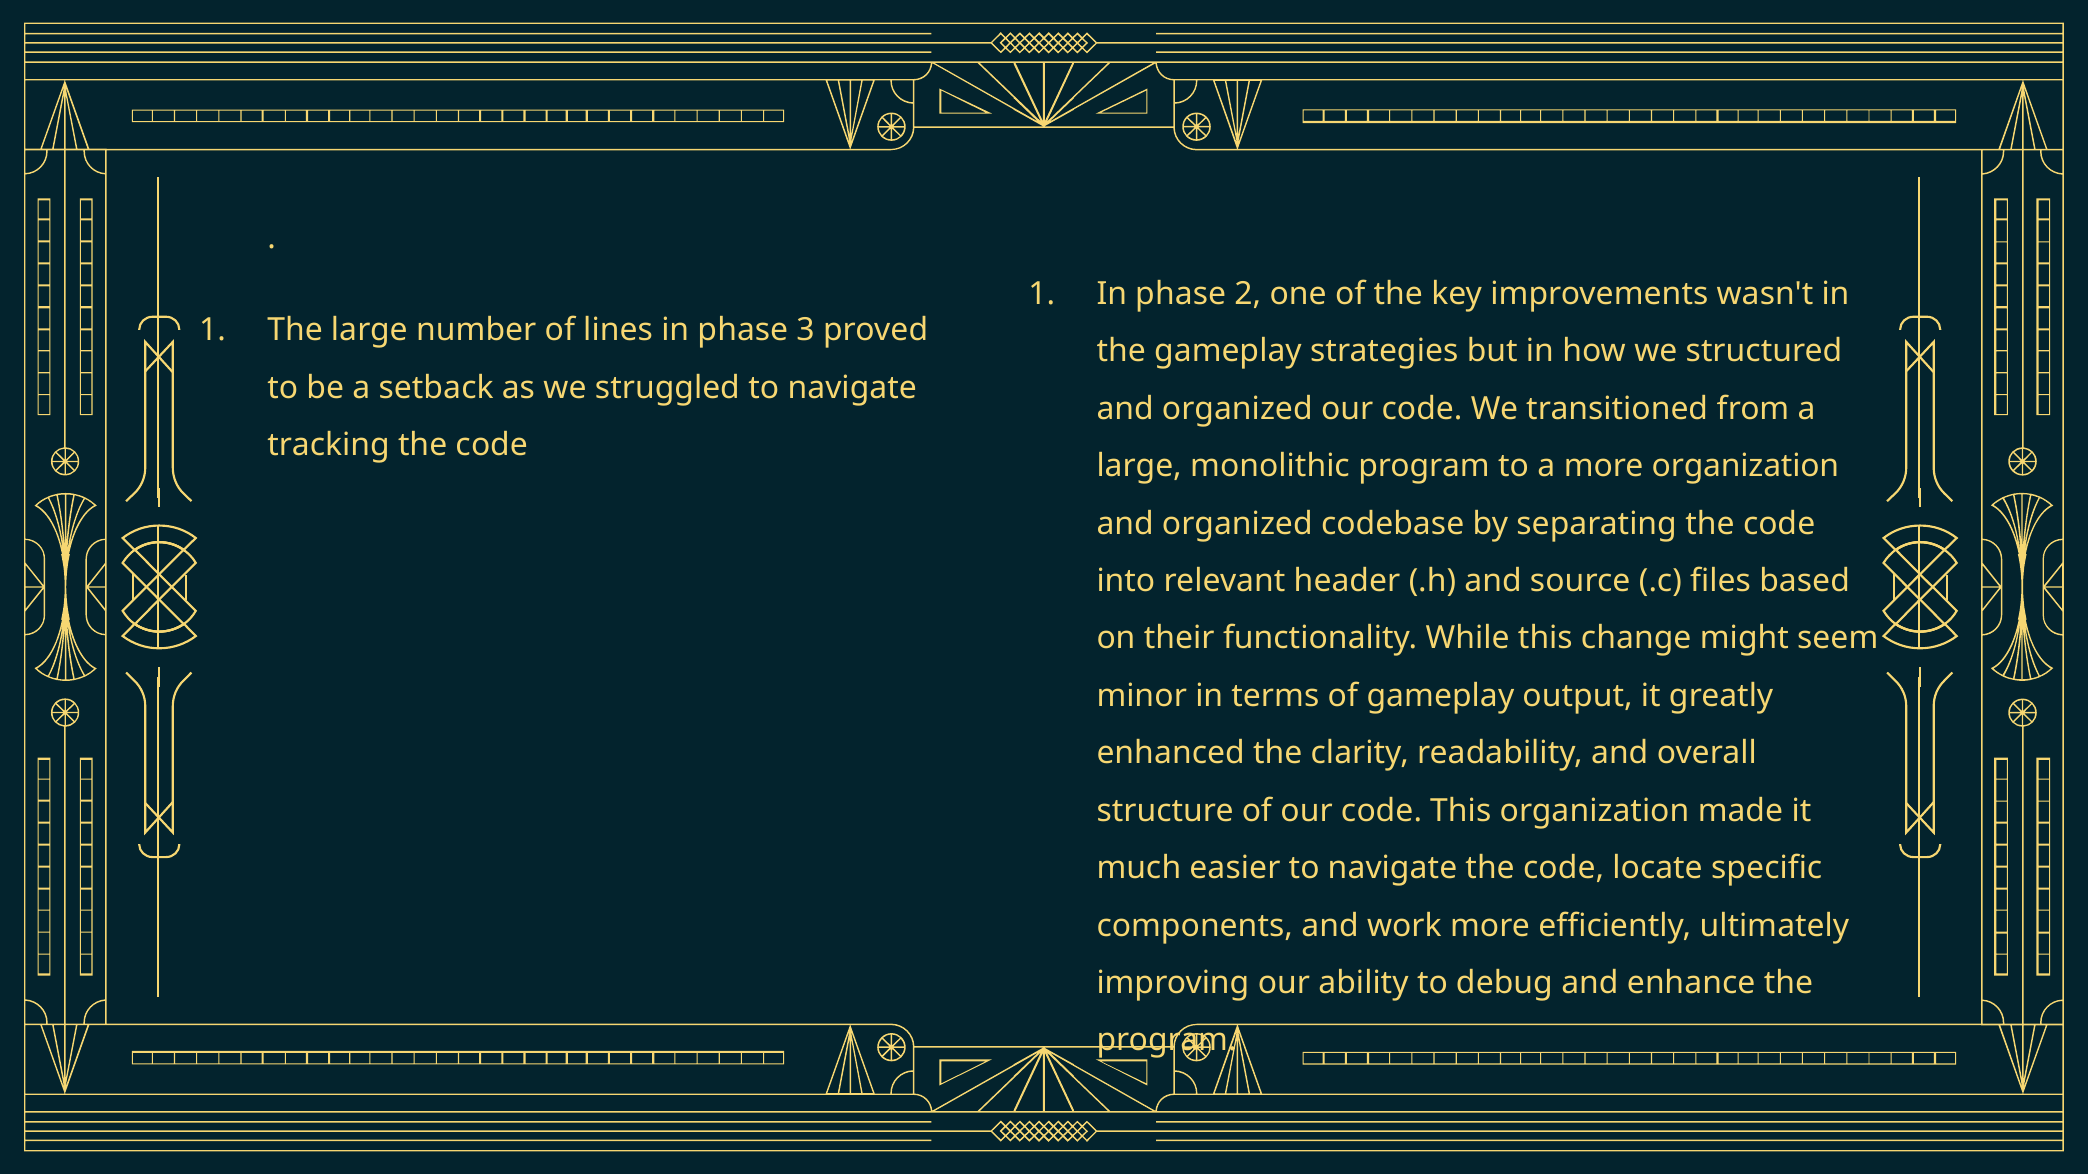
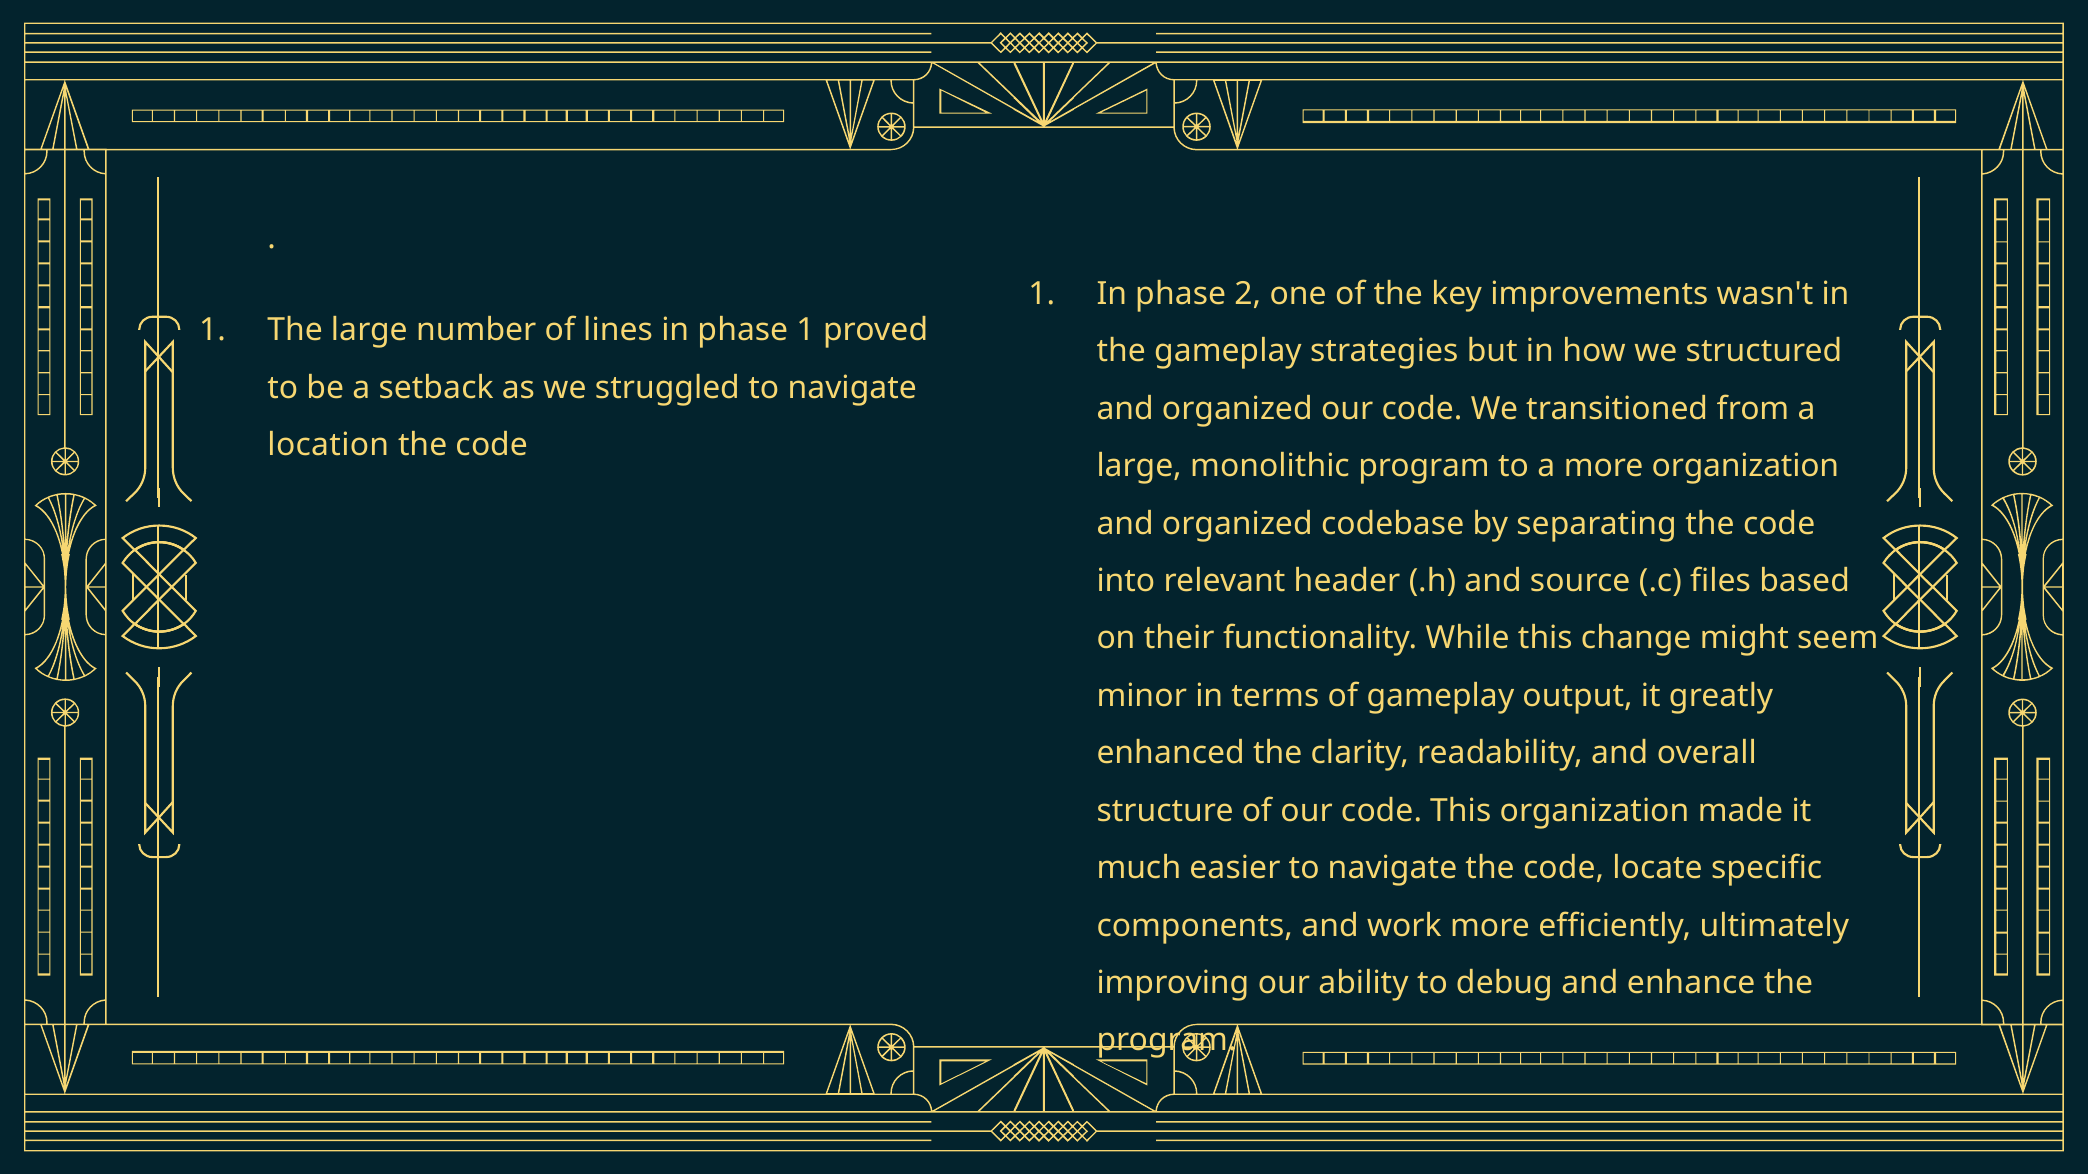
phase 3: 3 -> 1
tracking: tracking -> location
